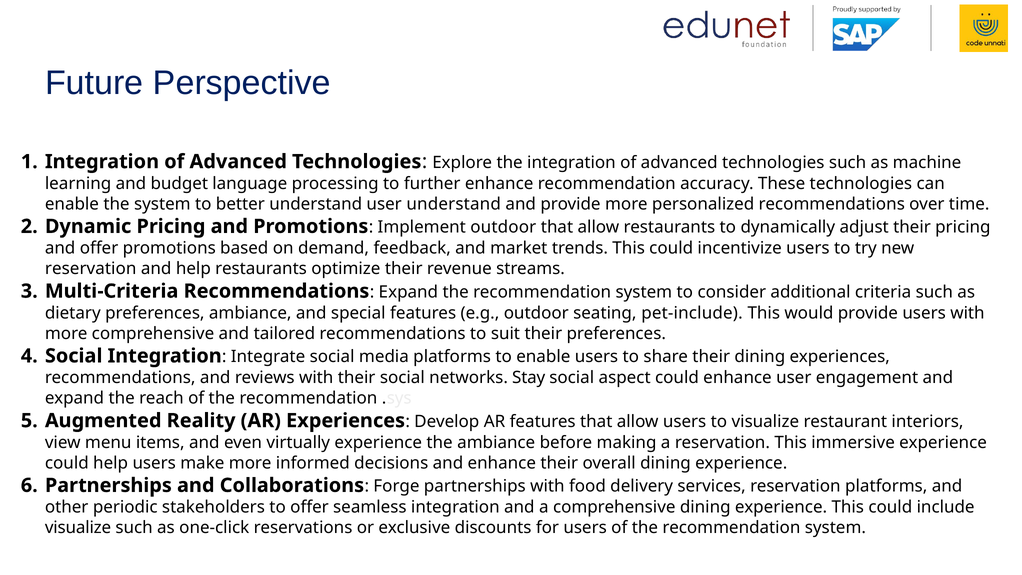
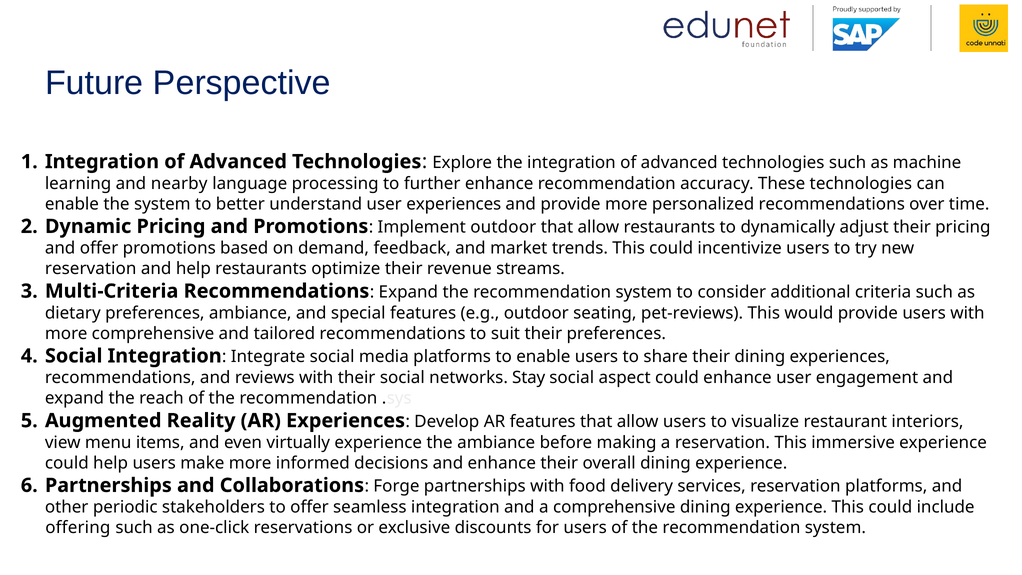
budget: budget -> nearby
user understand: understand -> experiences
pet-include: pet-include -> pet-reviews
visualize at (78, 528): visualize -> offering
